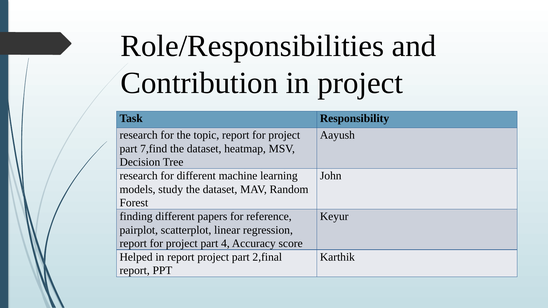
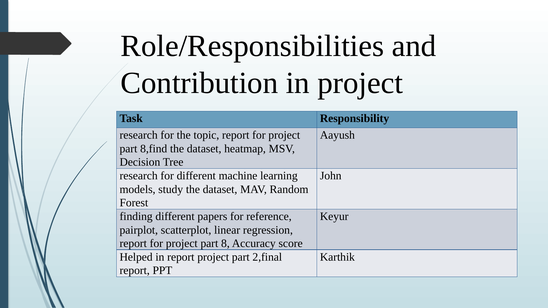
7,find: 7,find -> 8,find
4: 4 -> 8
